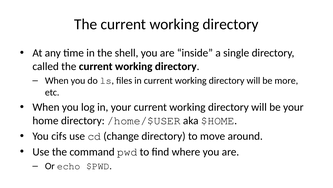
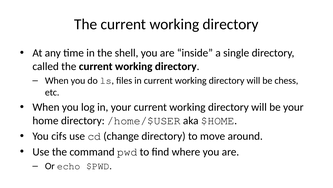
more: more -> chess
